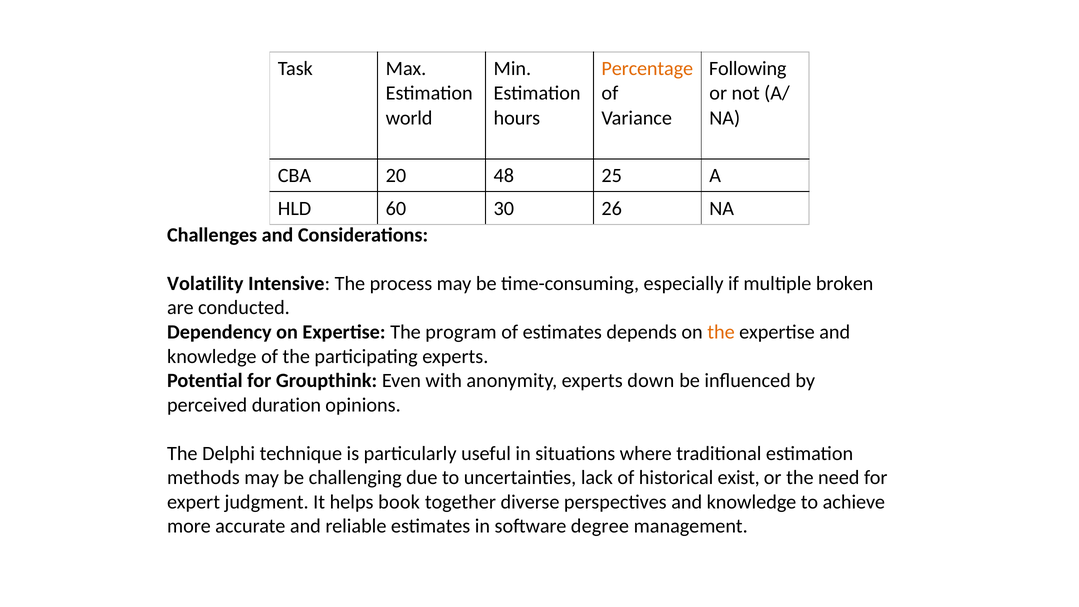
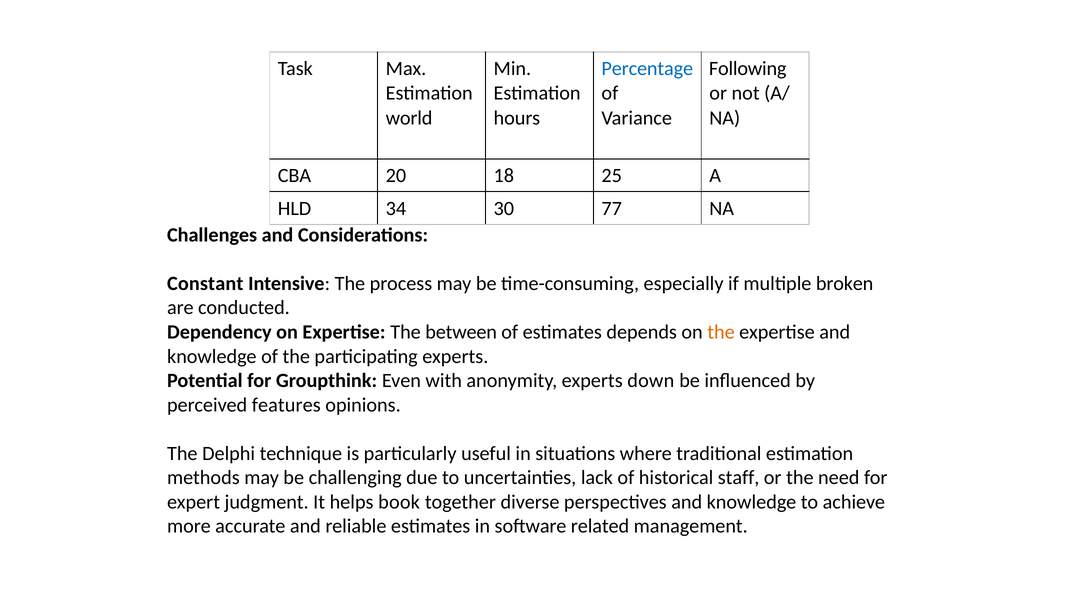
Percentage colour: orange -> blue
48: 48 -> 18
60: 60 -> 34
26: 26 -> 77
Volatility: Volatility -> Constant
program: program -> between
duration: duration -> features
exist: exist -> staff
degree: degree -> related
